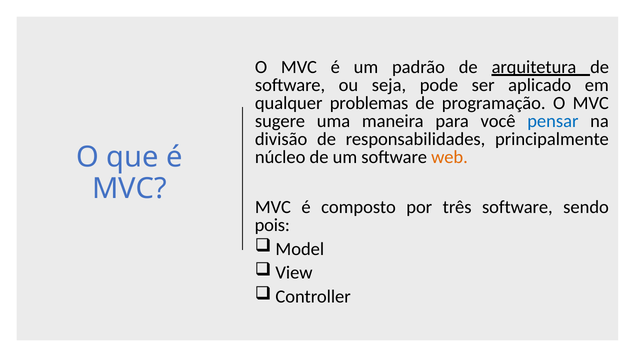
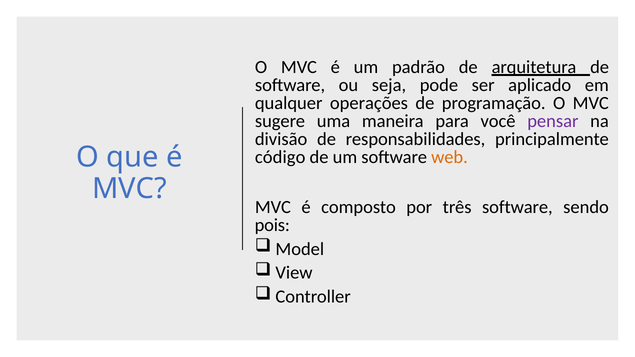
problemas: problemas -> operações
pensar colour: blue -> purple
núcleo: núcleo -> código
